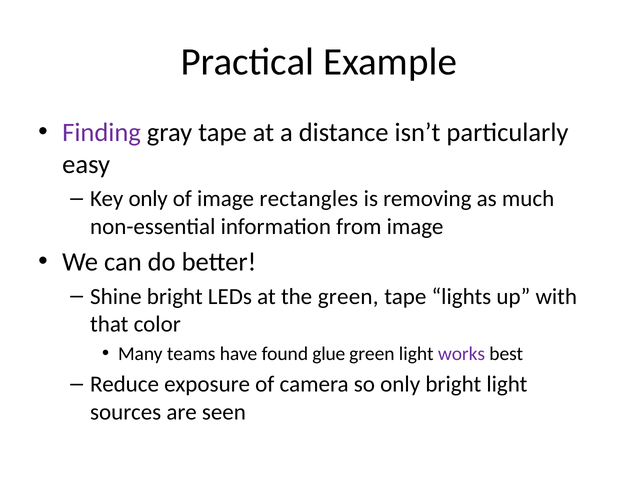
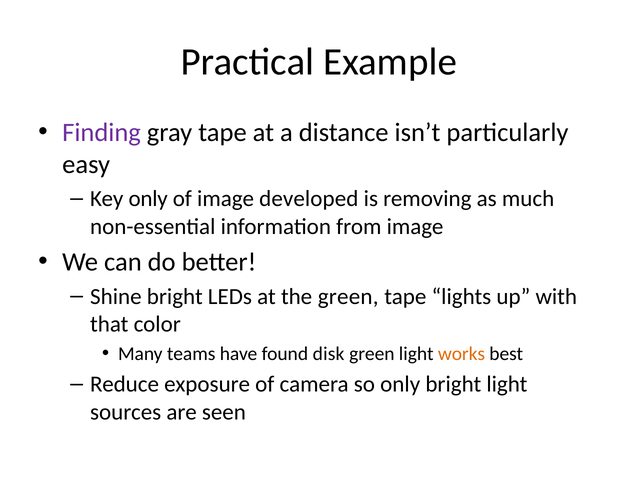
rectangles: rectangles -> developed
glue: glue -> disk
works colour: purple -> orange
